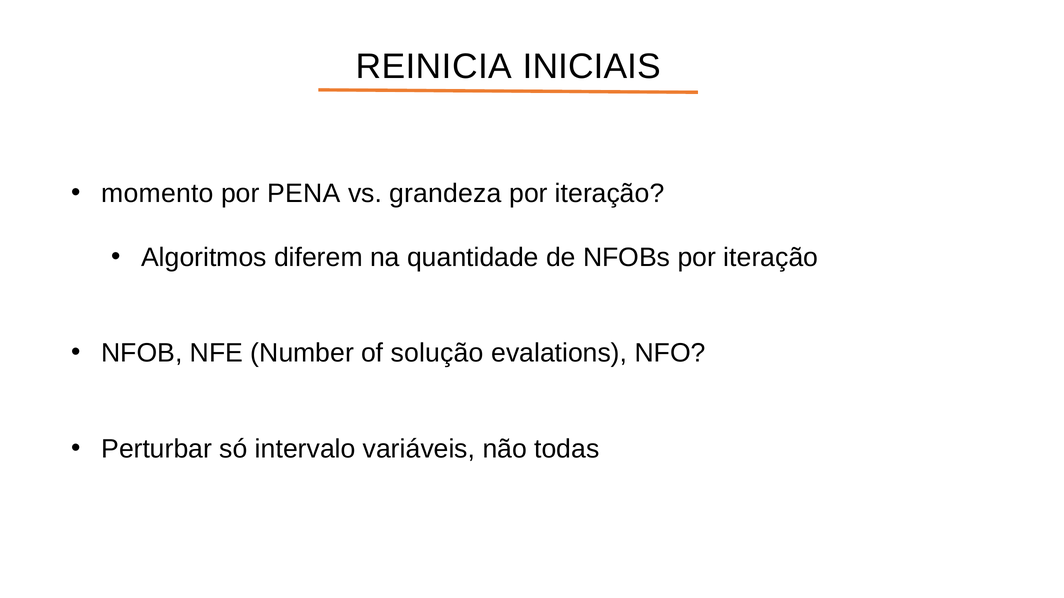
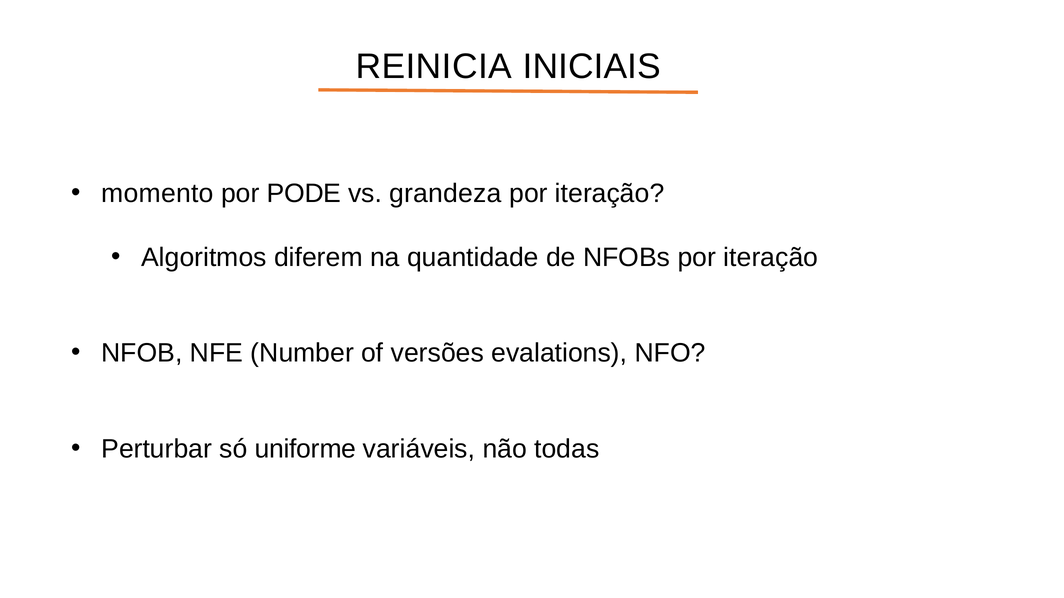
PENA: PENA -> PODE
solução: solução -> versões
intervalo: intervalo -> uniforme
